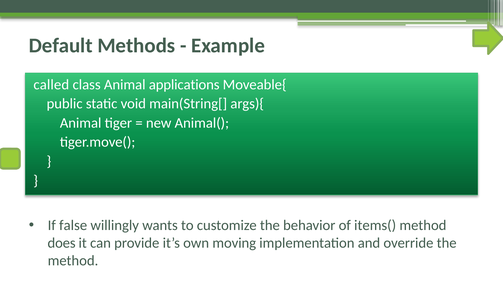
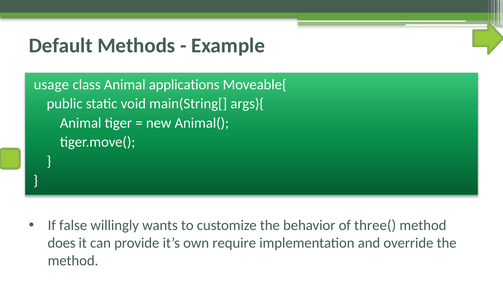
called: called -> usage
items(: items( -> three(
moving: moving -> require
